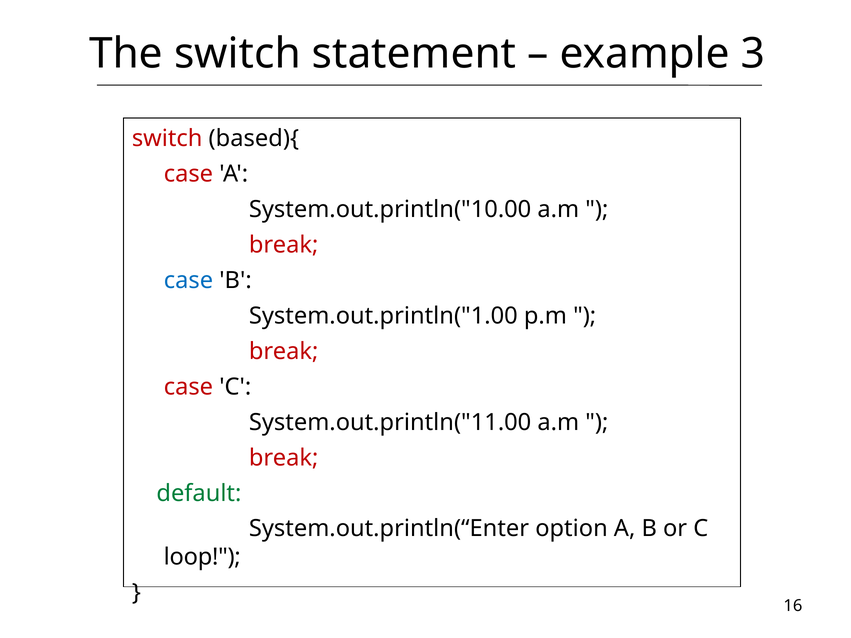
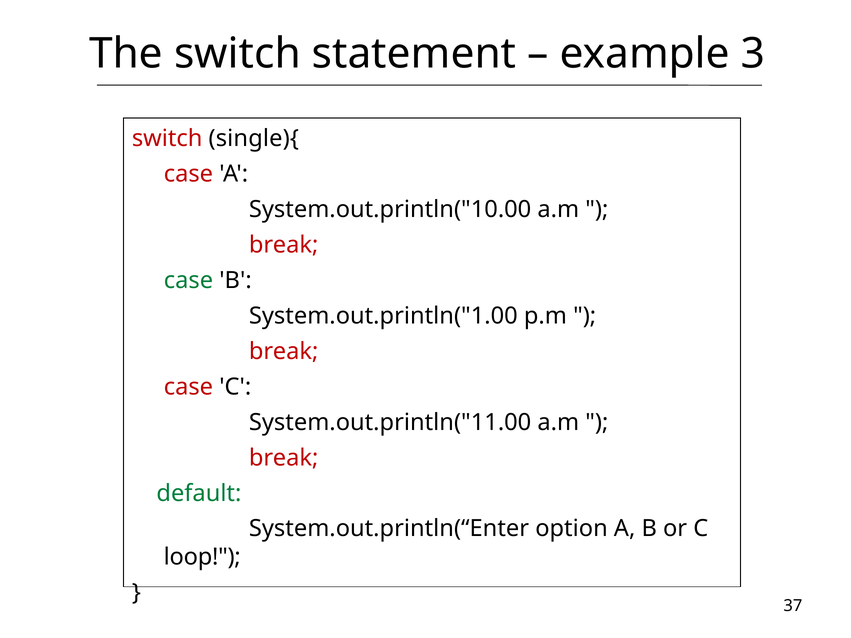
based){: based){ -> single){
case at (188, 281) colour: blue -> green
16: 16 -> 37
